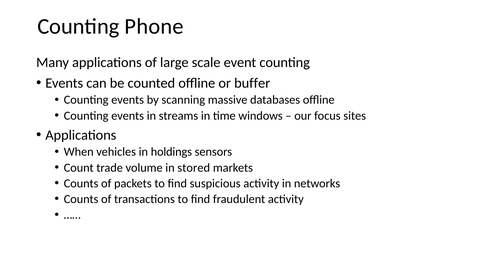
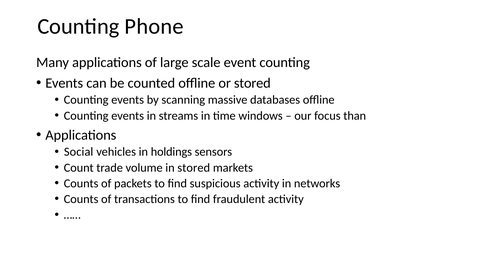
or buffer: buffer -> stored
sites: sites -> than
When: When -> Social
